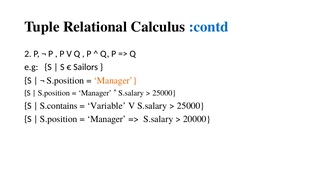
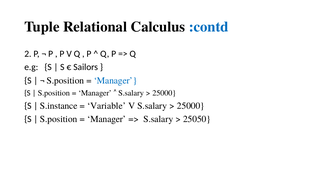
Manager at (116, 81) colour: orange -> blue
S.contains: S.contains -> S.instance
20000: 20000 -> 25050
